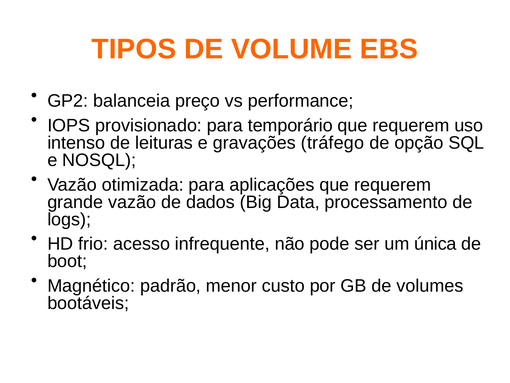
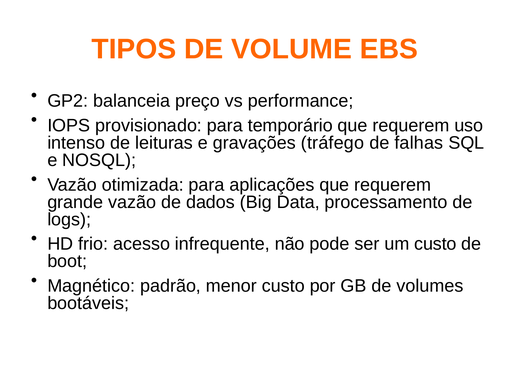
opção: opção -> falhas
um única: única -> custo
